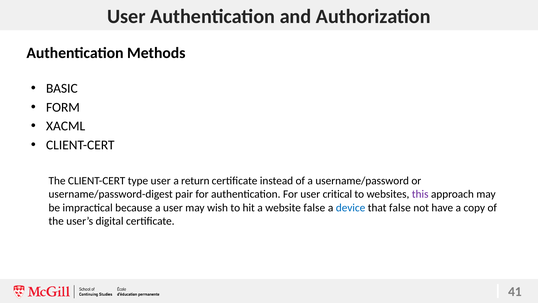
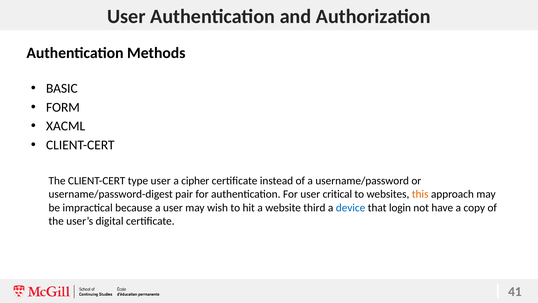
return: return -> cipher
this colour: purple -> orange
website false: false -> third
that false: false -> login
